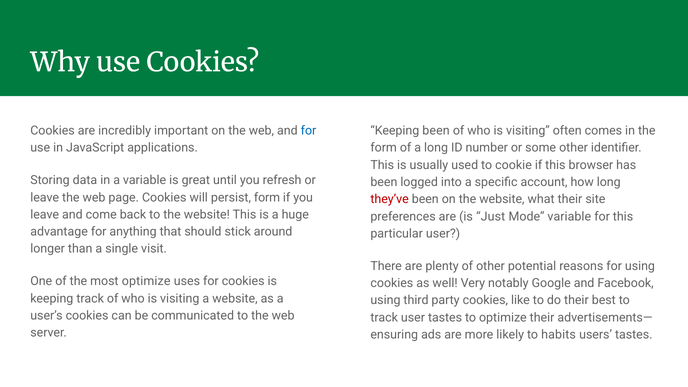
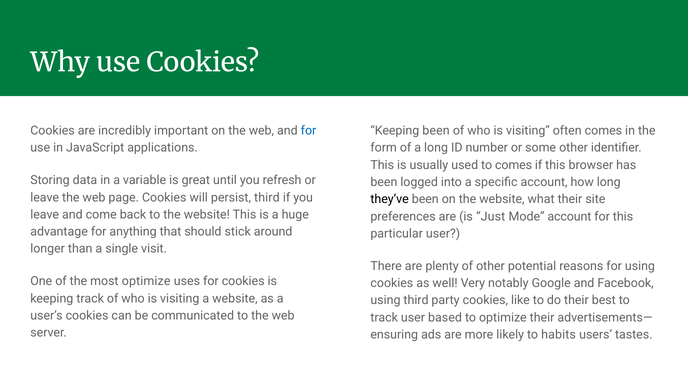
to cookie: cookie -> comes
persist form: form -> third
they’ve colour: red -> black
Mode variable: variable -> account
user tastes: tastes -> based
